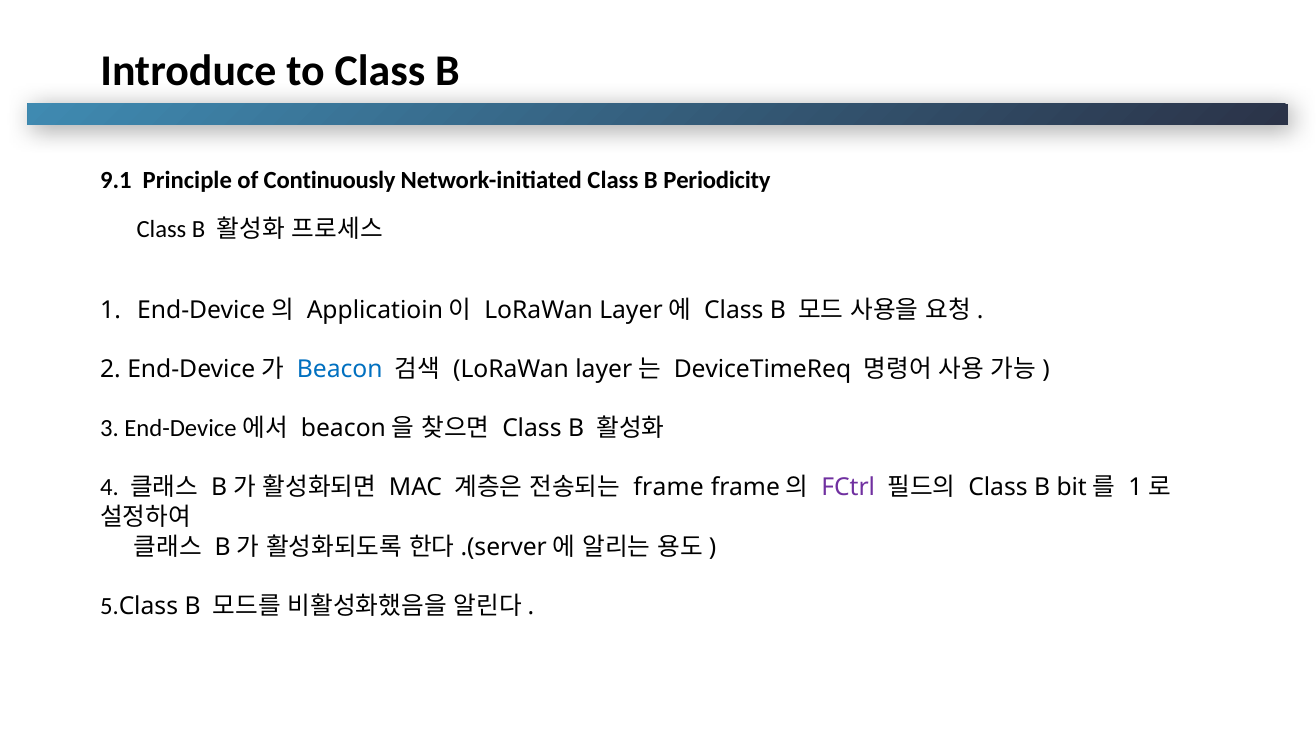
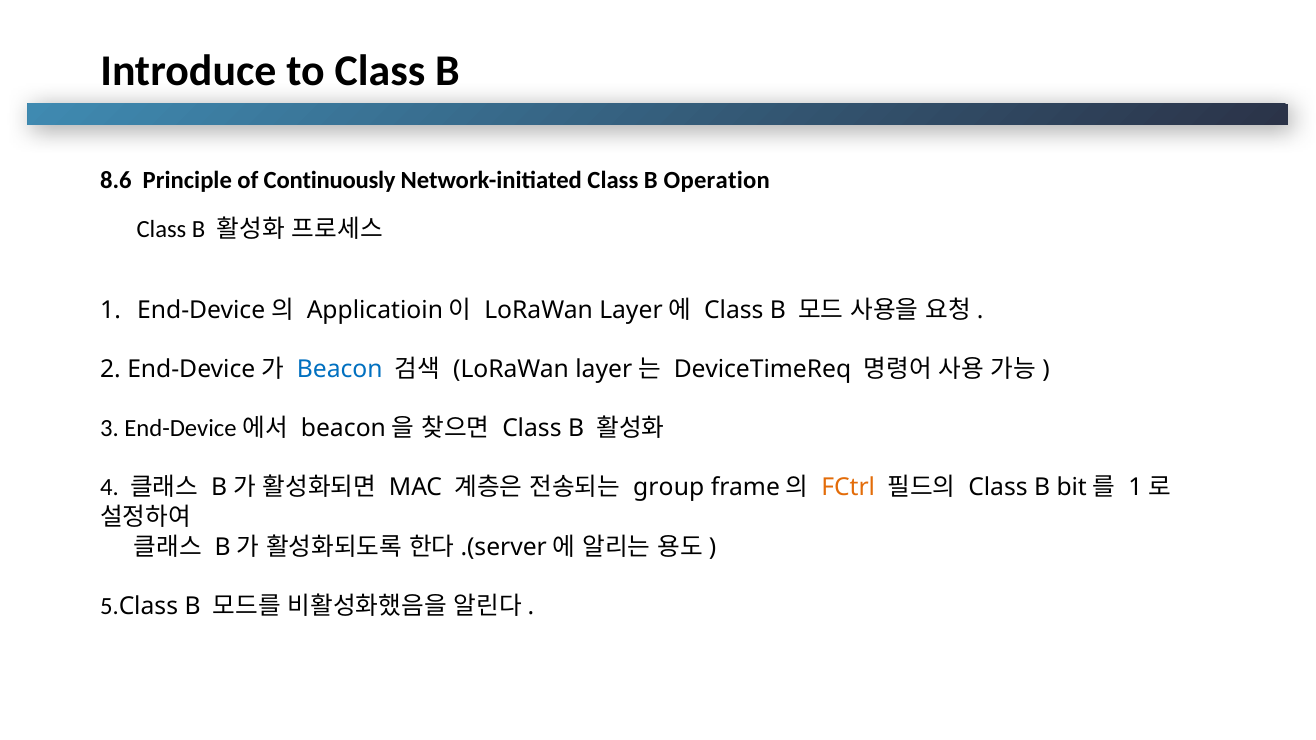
9.1: 9.1 -> 8.6
Periodicity: Periodicity -> Operation
frame: frame -> group
FCtrl colour: purple -> orange
